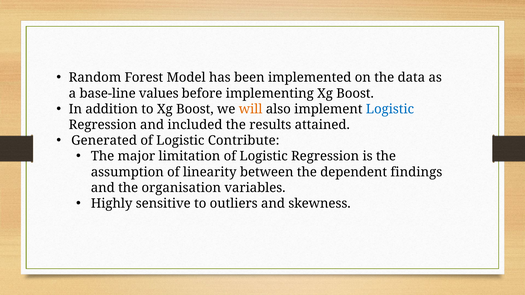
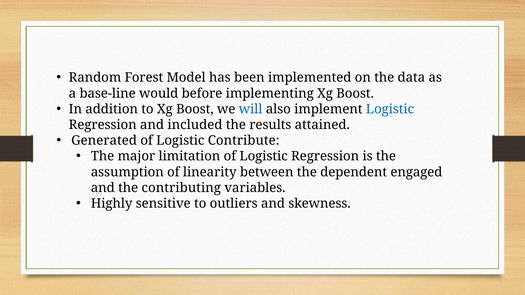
values: values -> would
will colour: orange -> blue
findings: findings -> engaged
organisation: organisation -> contributing
